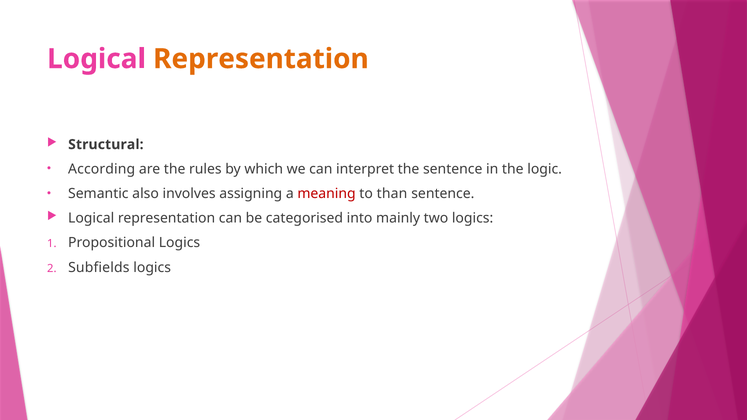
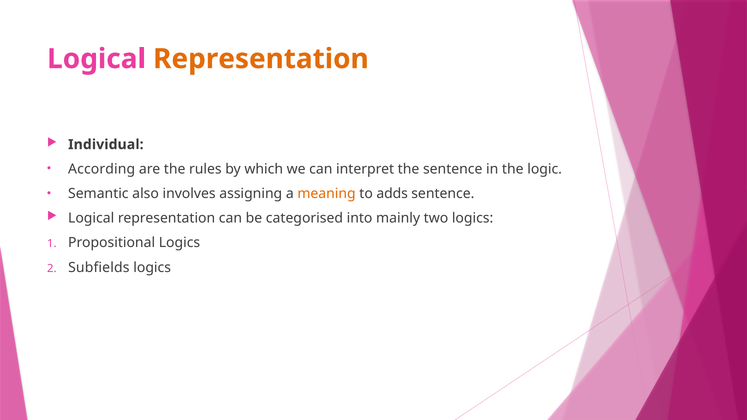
Structural: Structural -> Individual
meaning colour: red -> orange
than: than -> adds
